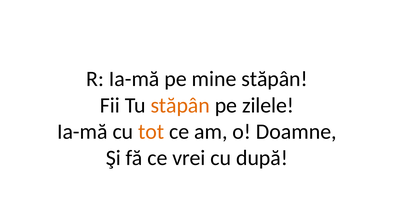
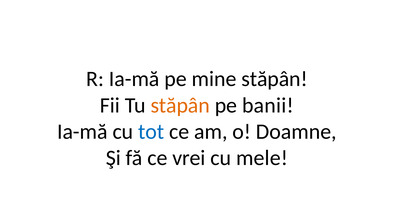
zilele: zilele -> banii
tot colour: orange -> blue
după: după -> mele
